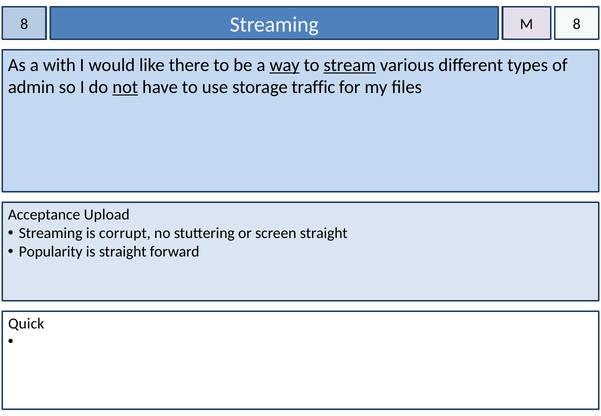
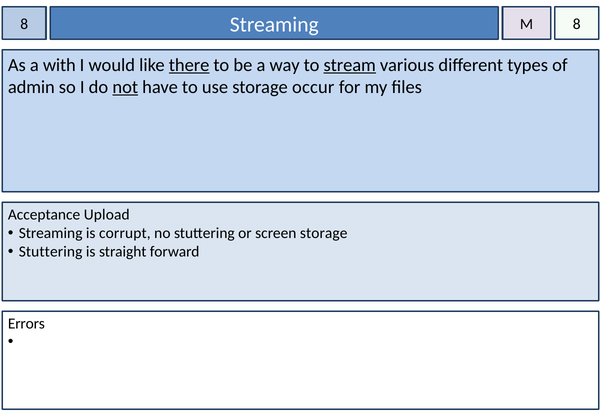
there underline: none -> present
way underline: present -> none
traffic: traffic -> occur
screen straight: straight -> storage
Popularity at (51, 252): Popularity -> Stuttering
Quick: Quick -> Errors
